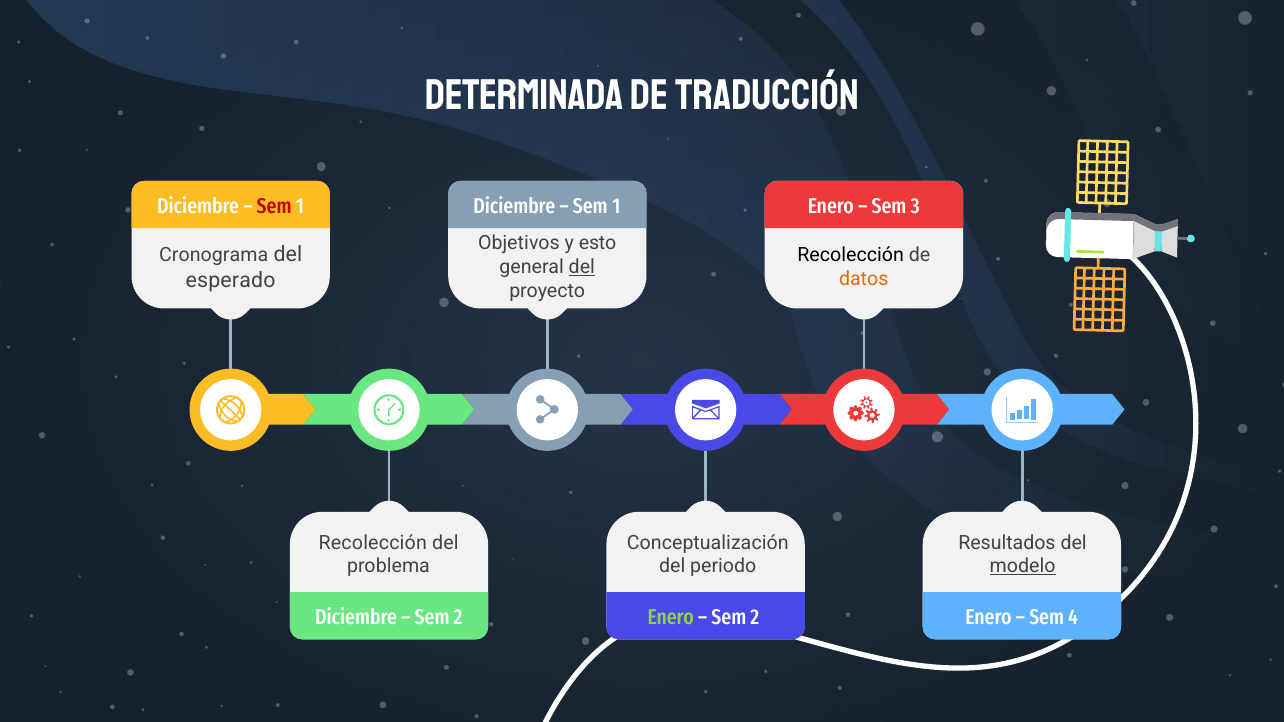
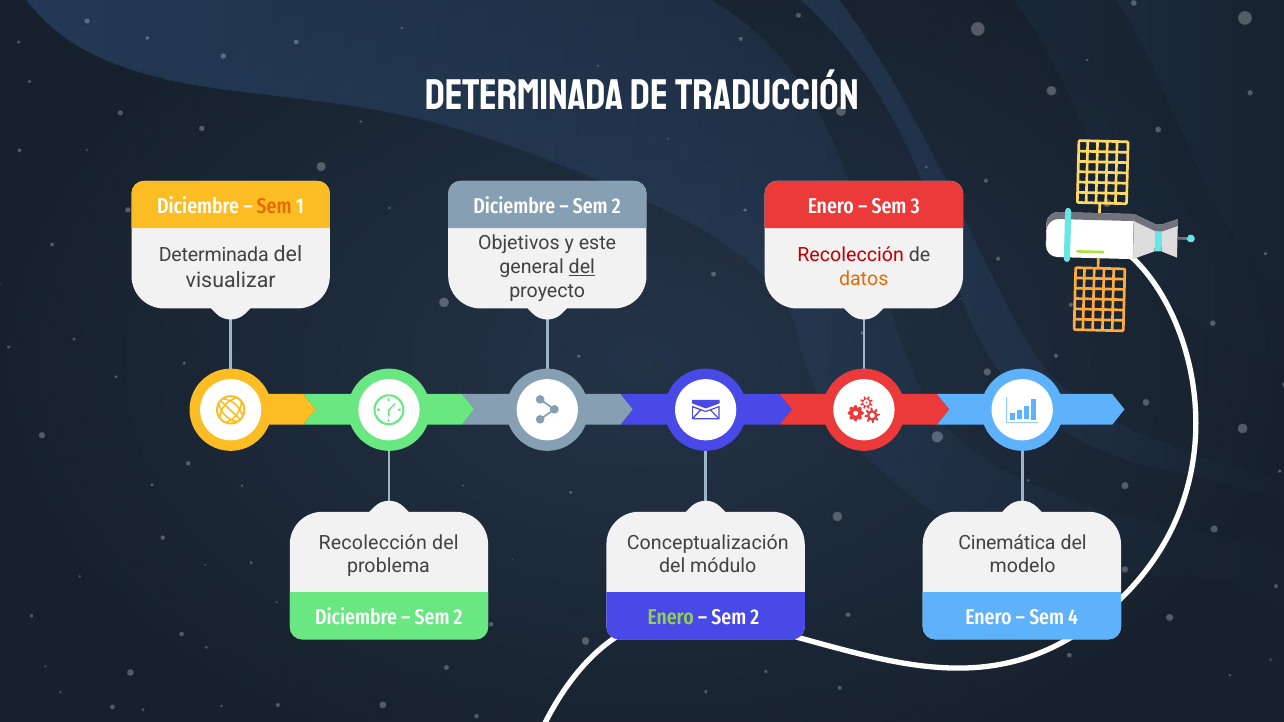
Sem at (274, 206) colour: red -> orange
1 at (616, 206): 1 -> 2
esto: esto -> este
Cronograma at (214, 255): Cronograma -> Determinada
Recolección at (851, 255) colour: black -> red
esperado: esperado -> visualizar
Resultados: Resultados -> Cinemática
periodo: periodo -> módulo
modelo underline: present -> none
